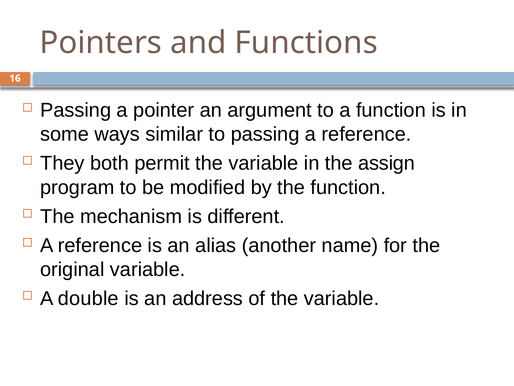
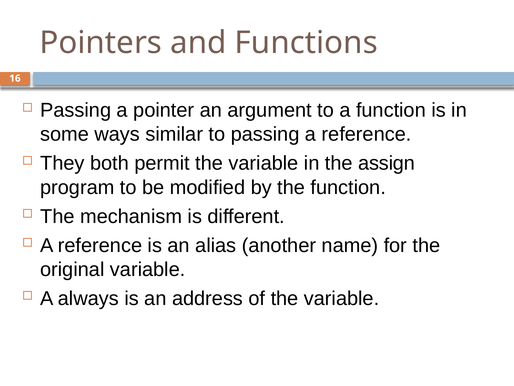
double: double -> always
